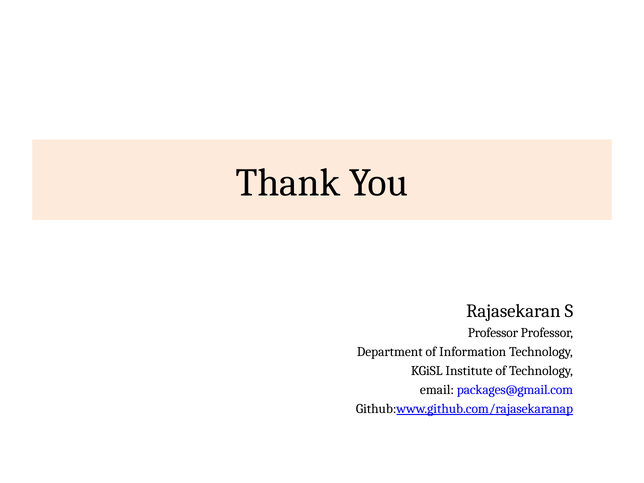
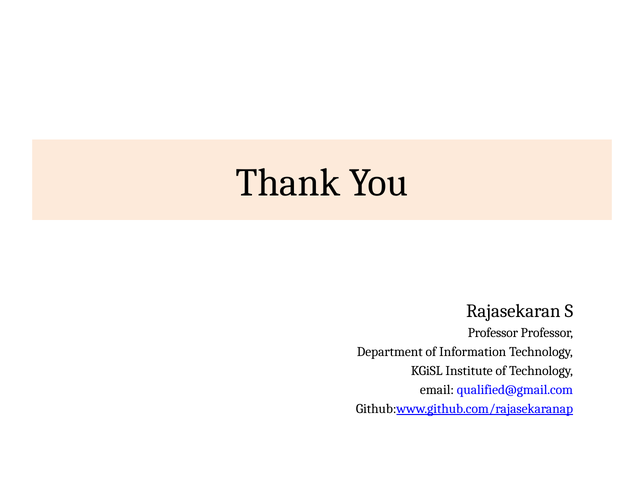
packages@gmail.com: packages@gmail.com -> qualified@gmail.com
